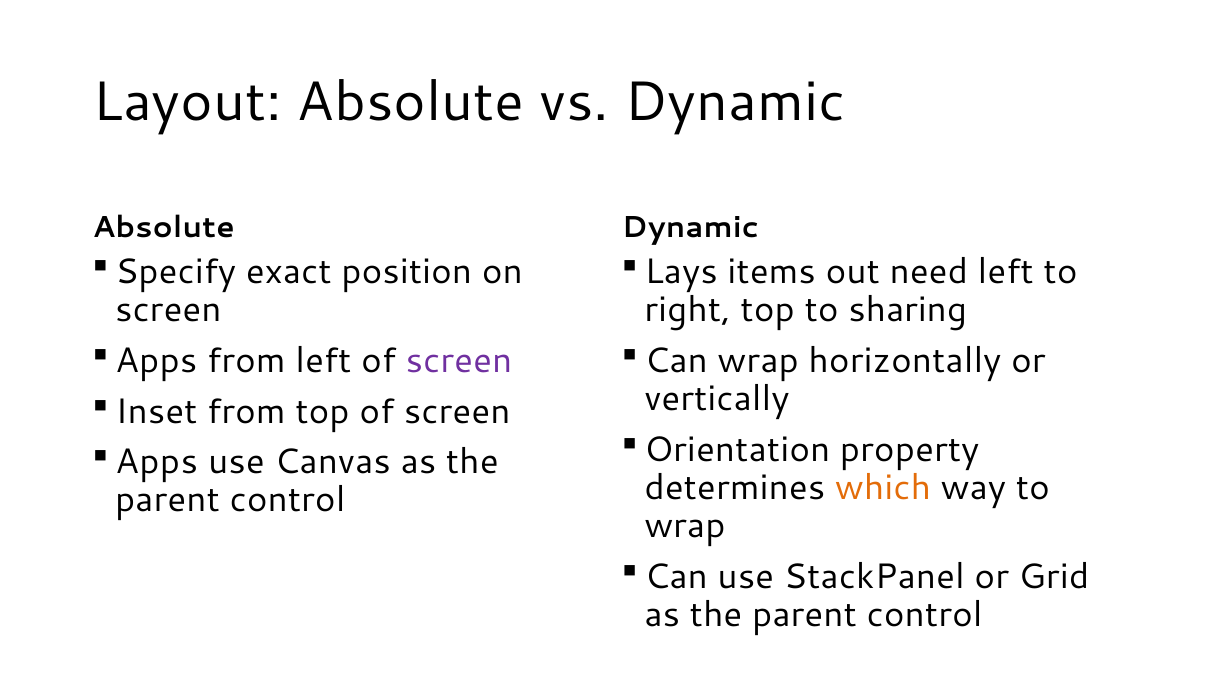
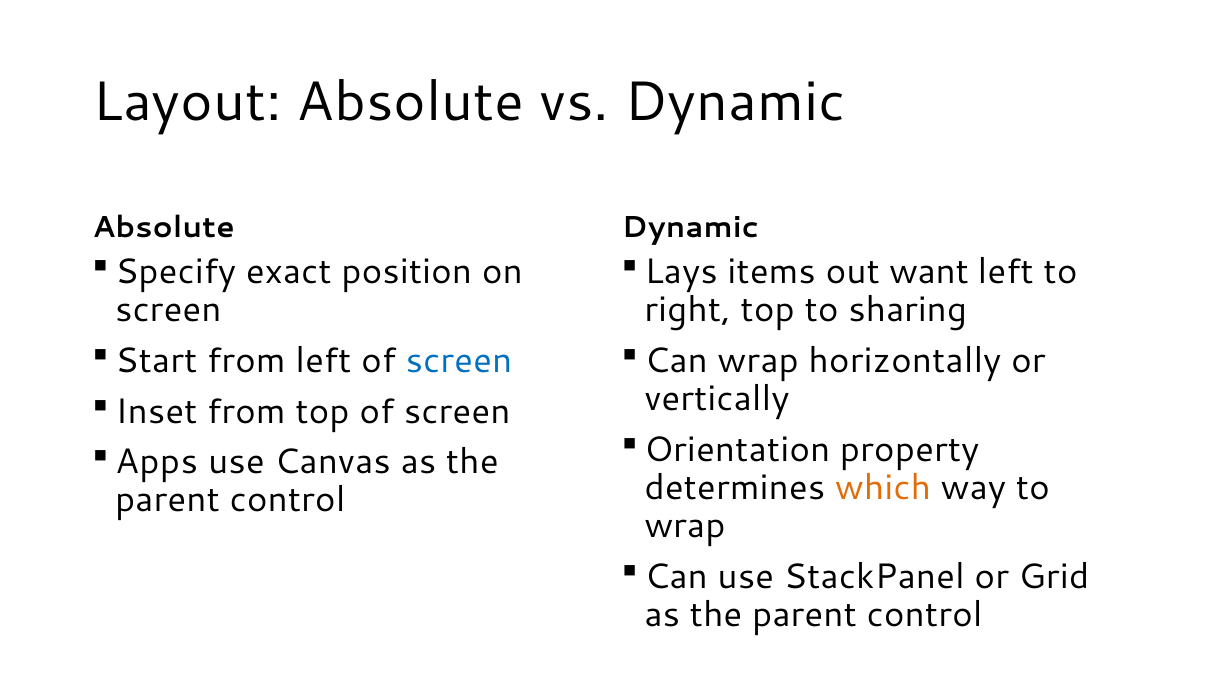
need: need -> want
Apps at (156, 361): Apps -> Start
screen at (459, 361) colour: purple -> blue
